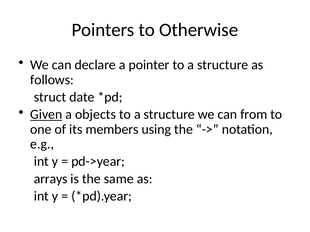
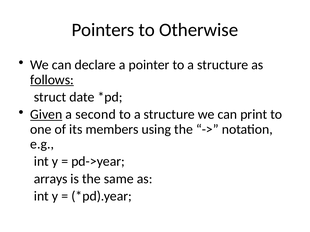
follows underline: none -> present
objects: objects -> second
from: from -> print
